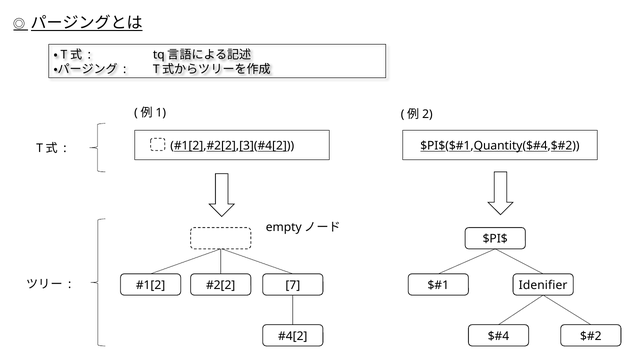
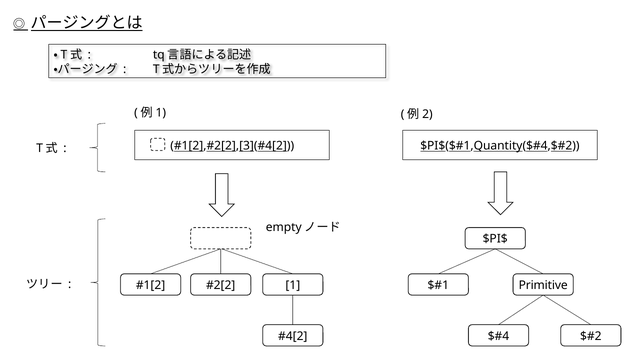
7: 7 -> 1
Idenifier: Idenifier -> Primitive
